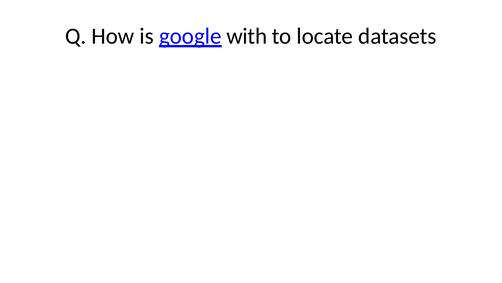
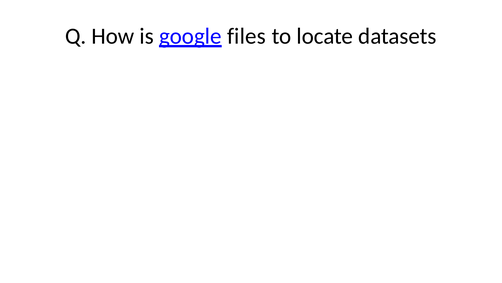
with: with -> files
